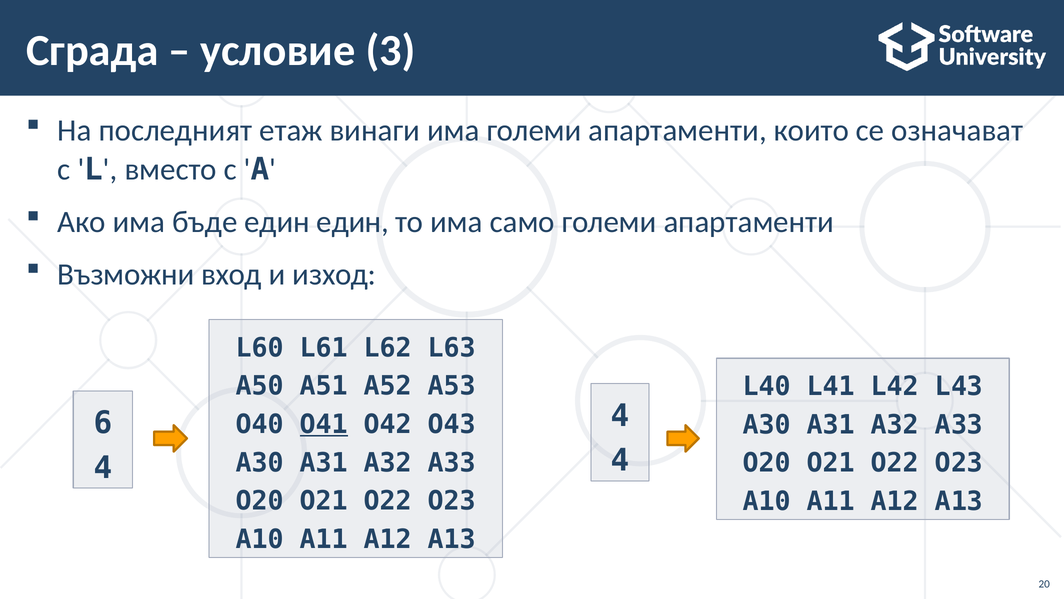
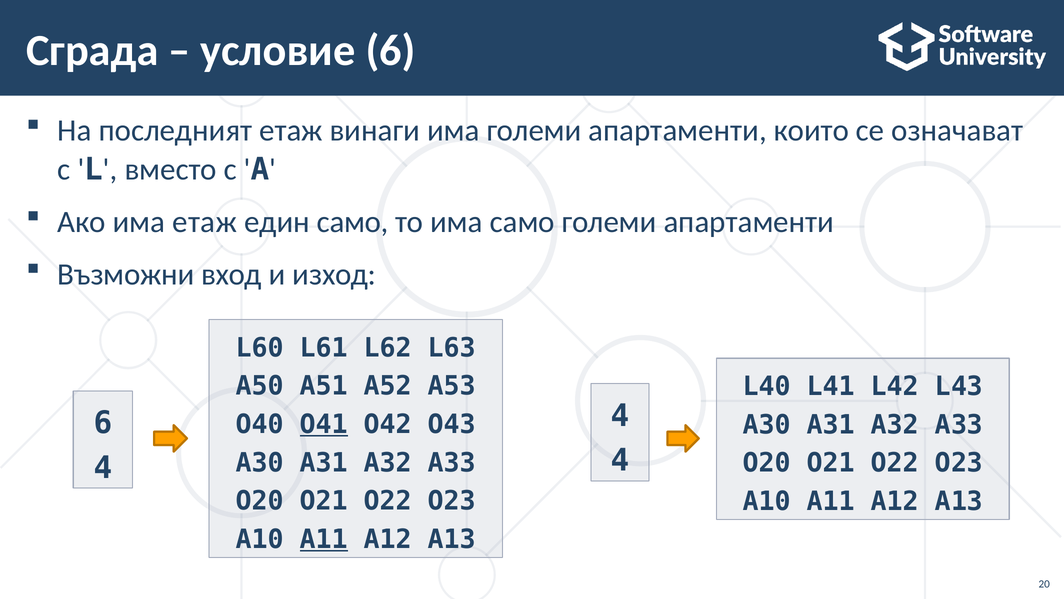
условие 3: 3 -> 6
има бъде: бъде -> етаж
един един: един -> само
A11 at (324, 539) underline: none -> present
